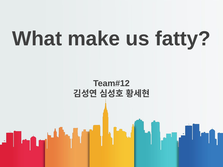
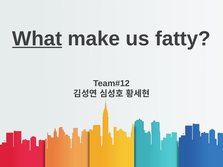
What underline: none -> present
